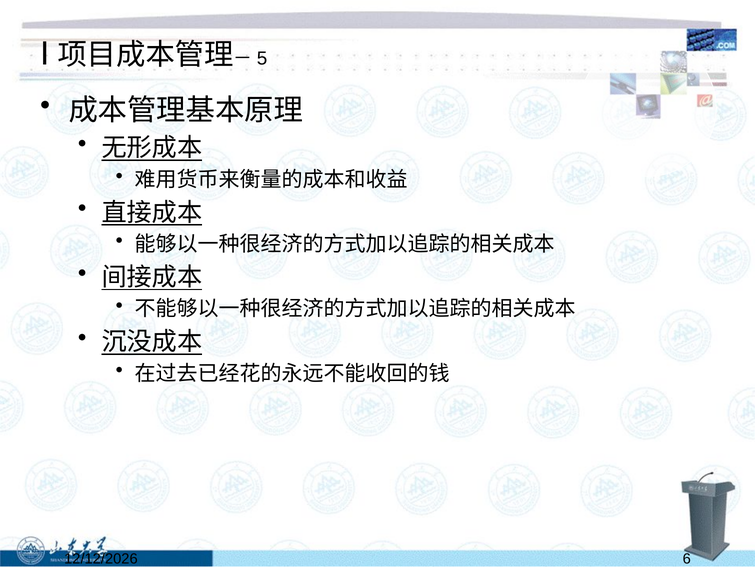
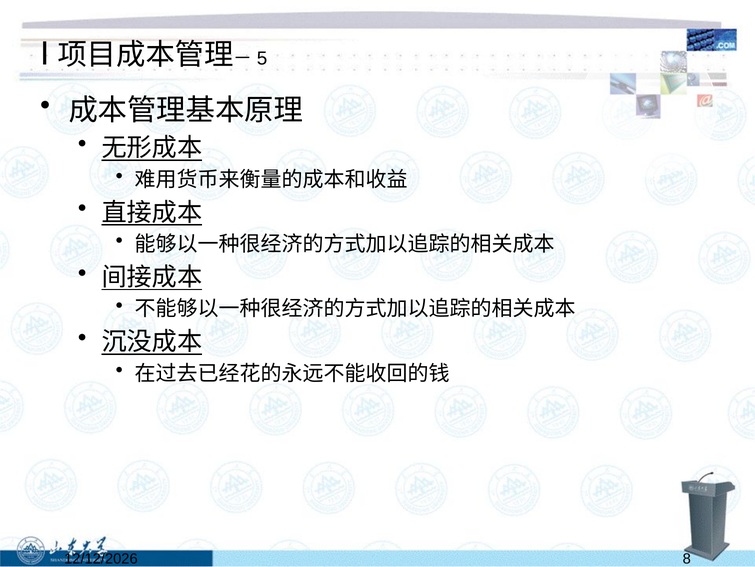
6: 6 -> 8
